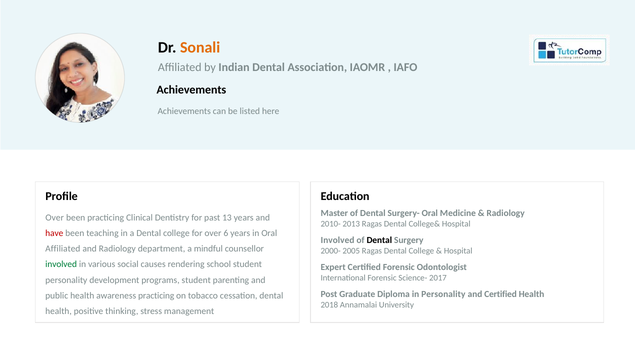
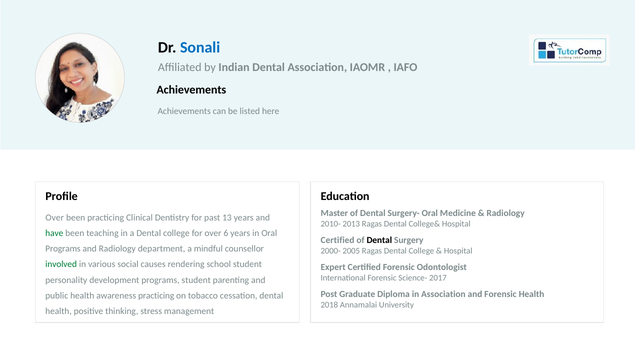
Sonali colour: orange -> blue
have colour: red -> green
Involved at (338, 240): Involved -> Certified
Affiliated at (63, 249): Affiliated -> Programs
in Personality: Personality -> Association
and Certified: Certified -> Forensic
